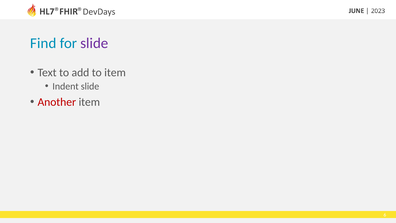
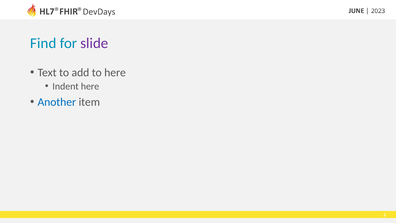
to item: item -> here
Indent slide: slide -> here
Another colour: red -> blue
